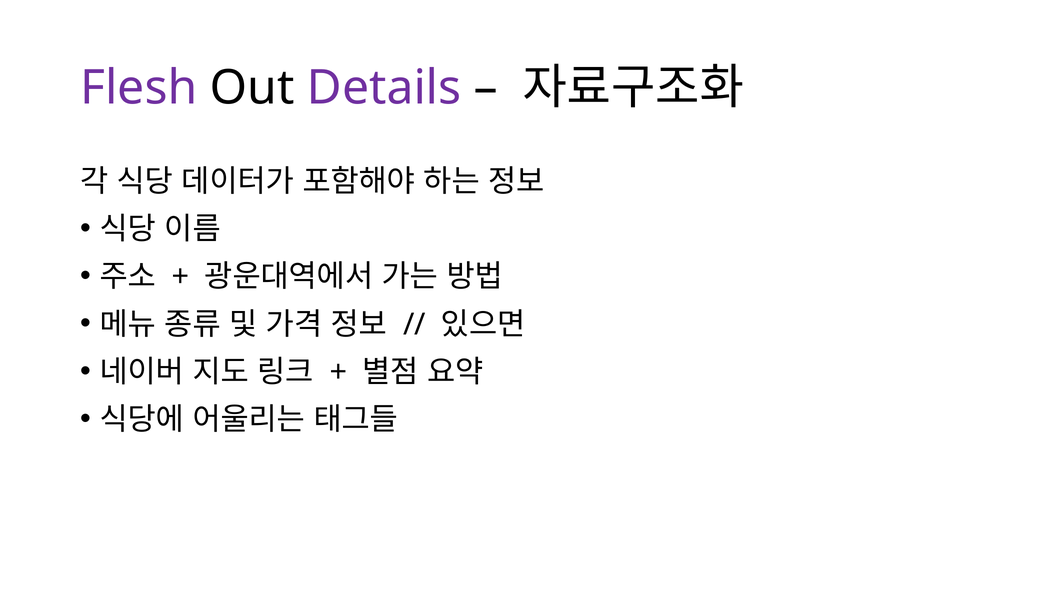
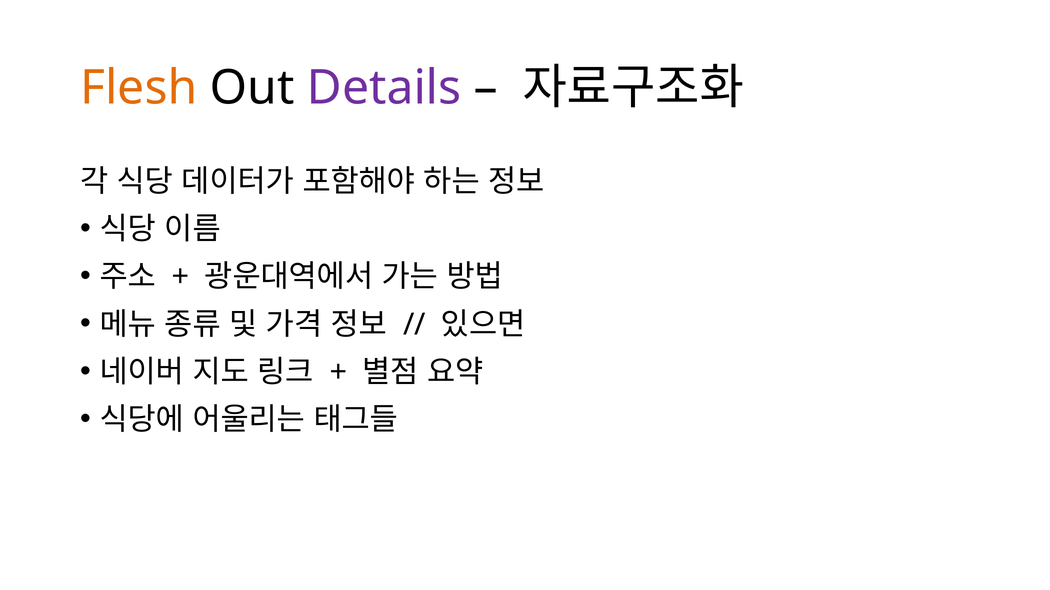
Flesh colour: purple -> orange
